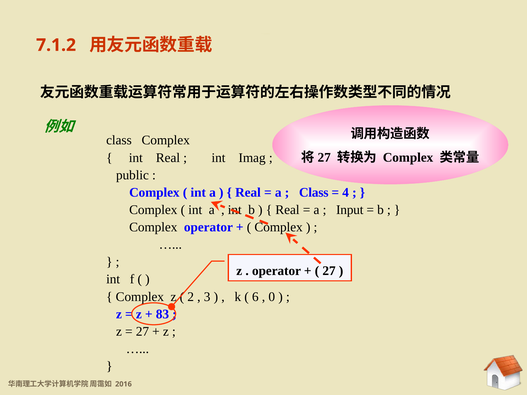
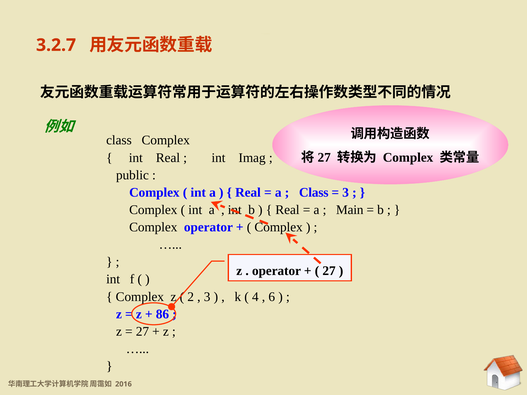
7.1.2: 7.1.2 -> 3.2.7
4 at (346, 193): 4 -> 3
Input: Input -> Main
6: 6 -> 4
0: 0 -> 6
83: 83 -> 86
